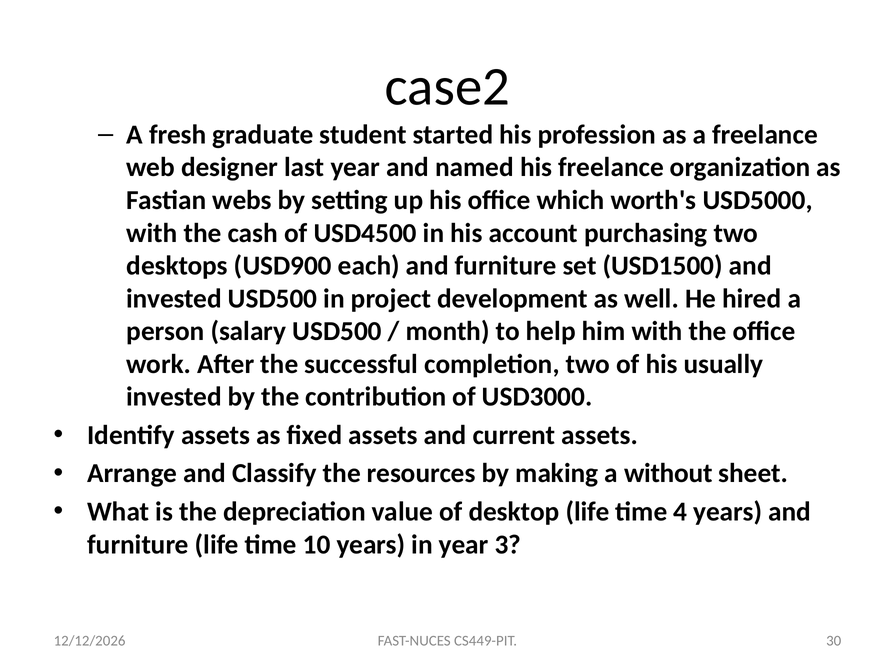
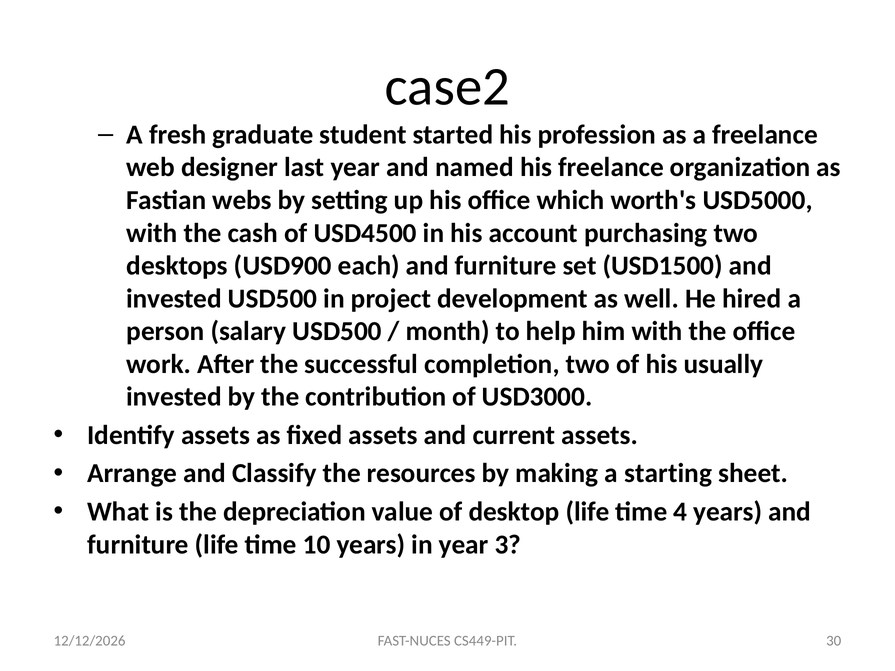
without: without -> starting
